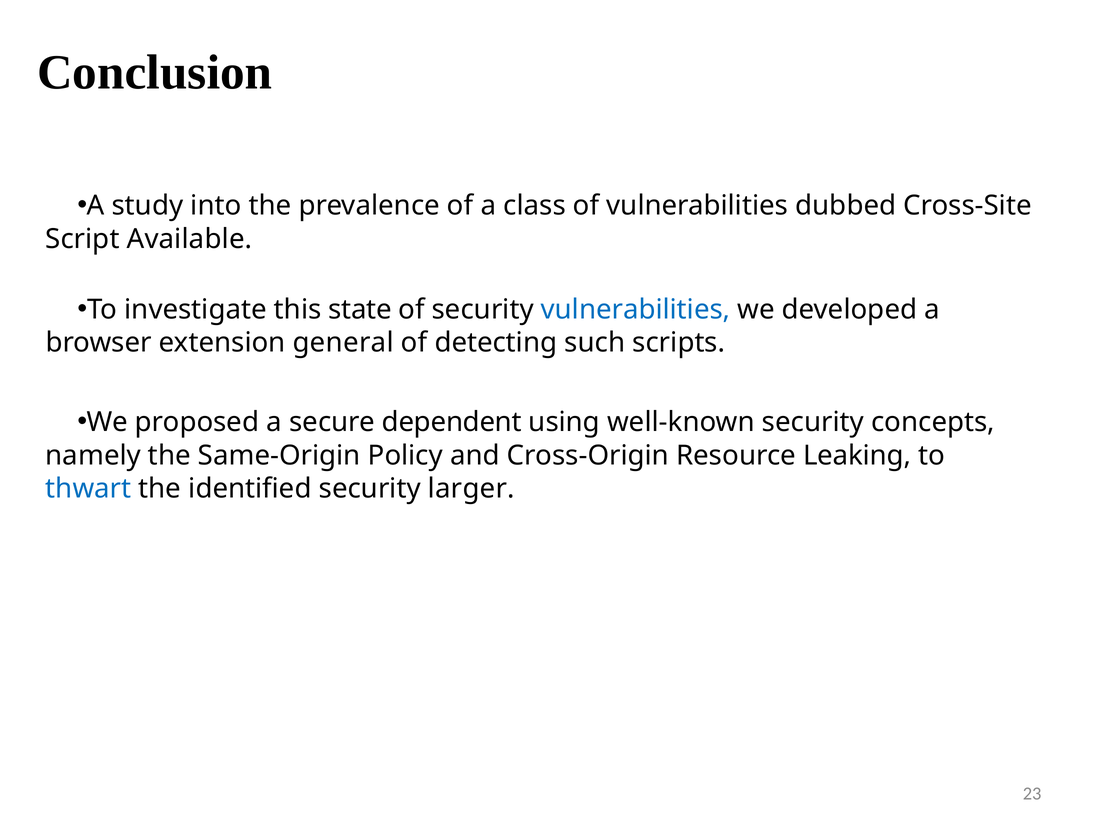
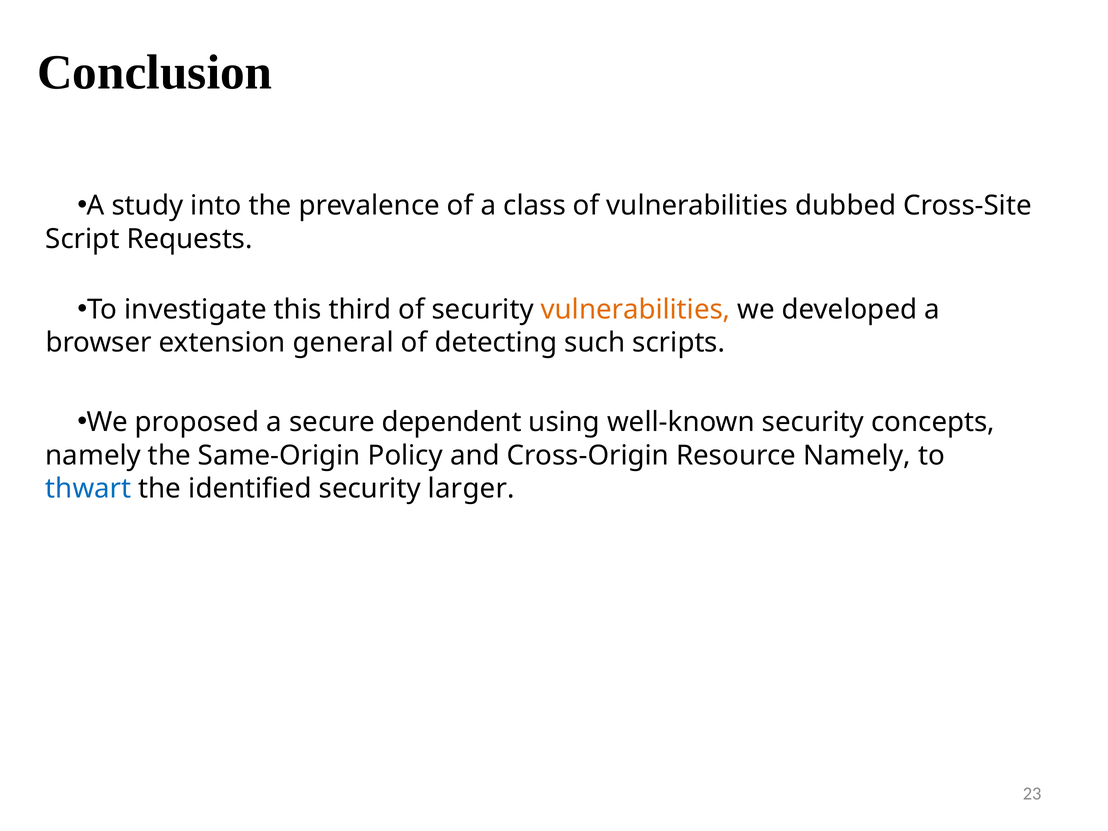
Available: Available -> Requests
state: state -> third
vulnerabilities at (636, 310) colour: blue -> orange
Resource Leaking: Leaking -> Namely
